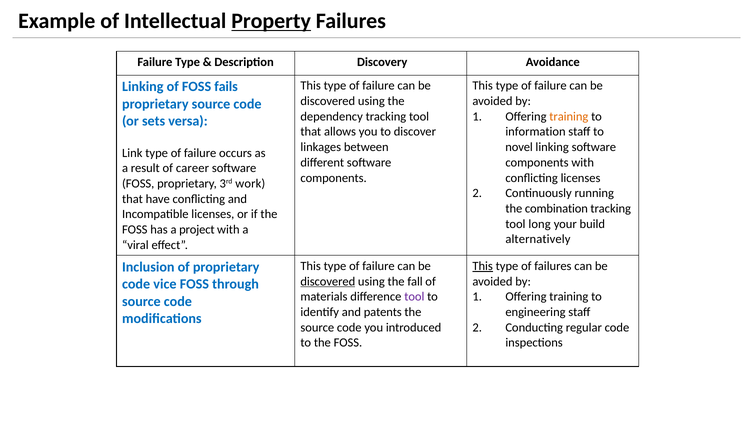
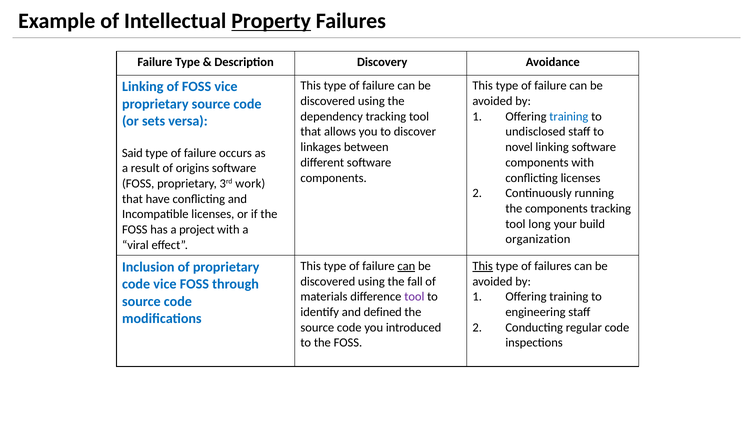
FOSS fails: fails -> vice
training at (569, 116) colour: orange -> blue
information: information -> undisclosed
Link: Link -> Said
career: career -> origins
the combination: combination -> components
alternatively: alternatively -> organization
can at (406, 266) underline: none -> present
discovered at (328, 281) underline: present -> none
patents: patents -> defined
